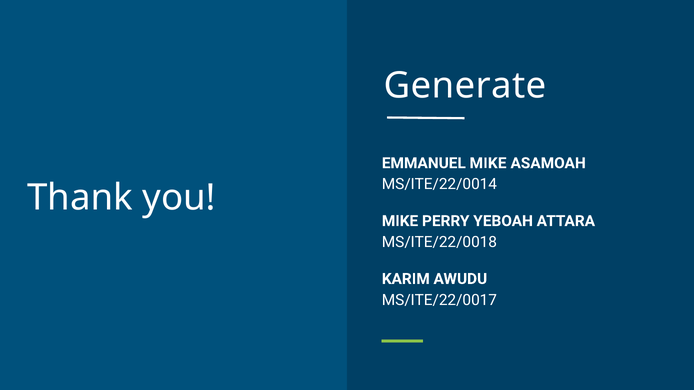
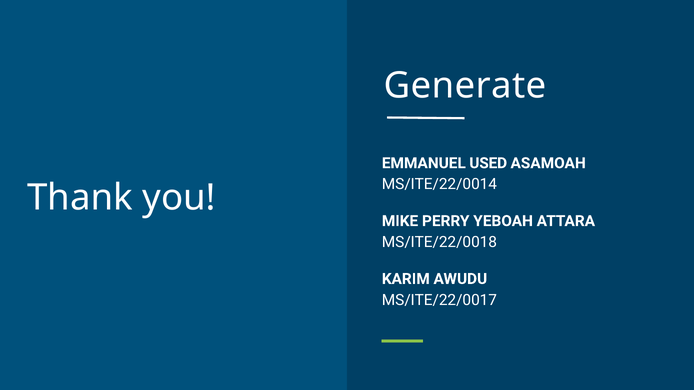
EMMANUEL MIKE: MIKE -> USED
